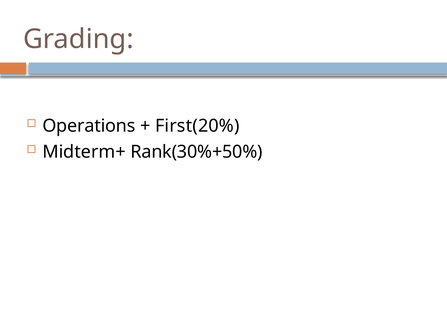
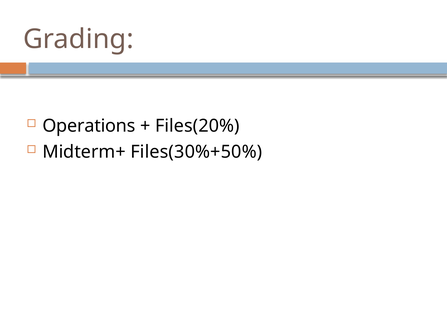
First(20%: First(20% -> Files(20%
Rank(30%+50%: Rank(30%+50% -> Files(30%+50%
